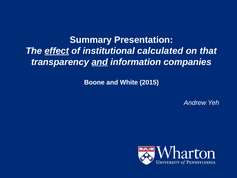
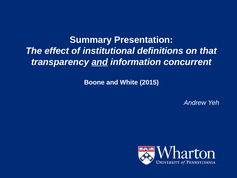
effect underline: present -> none
calculated: calculated -> definitions
companies: companies -> concurrent
